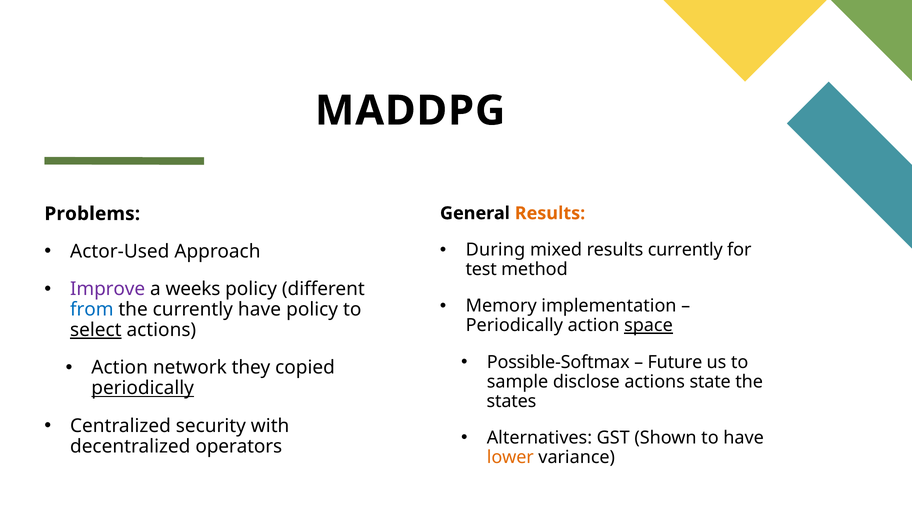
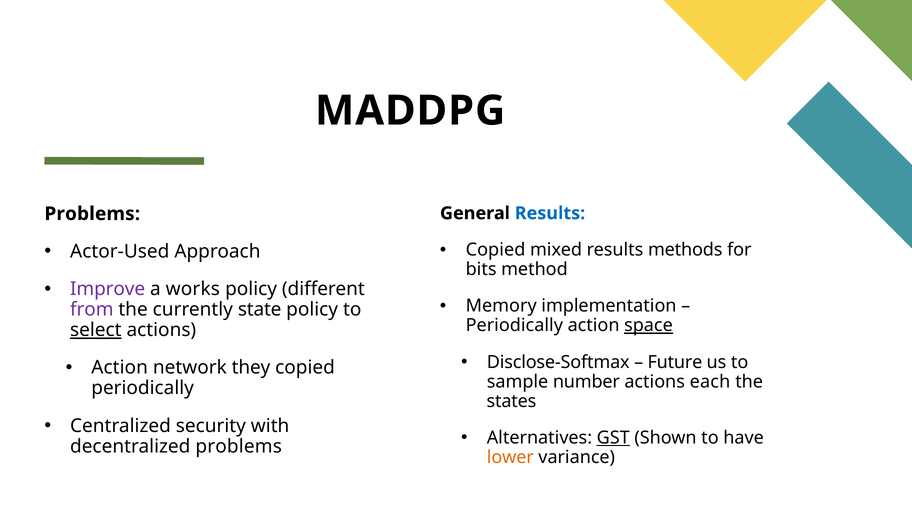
Results at (550, 213) colour: orange -> blue
During at (495, 250): During -> Copied
results currently: currently -> methods
test: test -> bits
weeks: weeks -> works
from colour: blue -> purple
currently have: have -> state
Possible-Softmax: Possible-Softmax -> Disclose-Softmax
disclose: disclose -> number
state: state -> each
periodically at (143, 388) underline: present -> none
GST underline: none -> present
decentralized operators: operators -> problems
